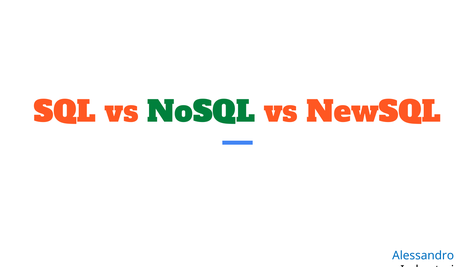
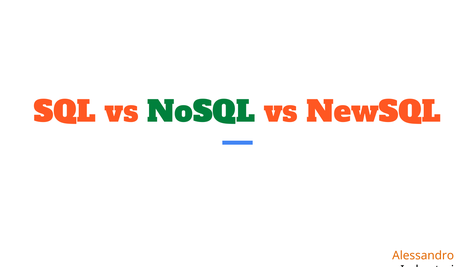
Alessandro colour: blue -> orange
